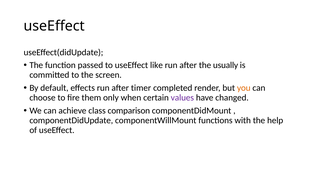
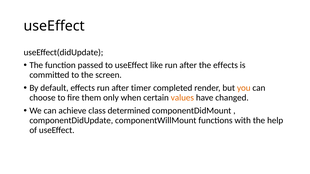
the usually: usually -> effects
values colour: purple -> orange
comparison: comparison -> determined
